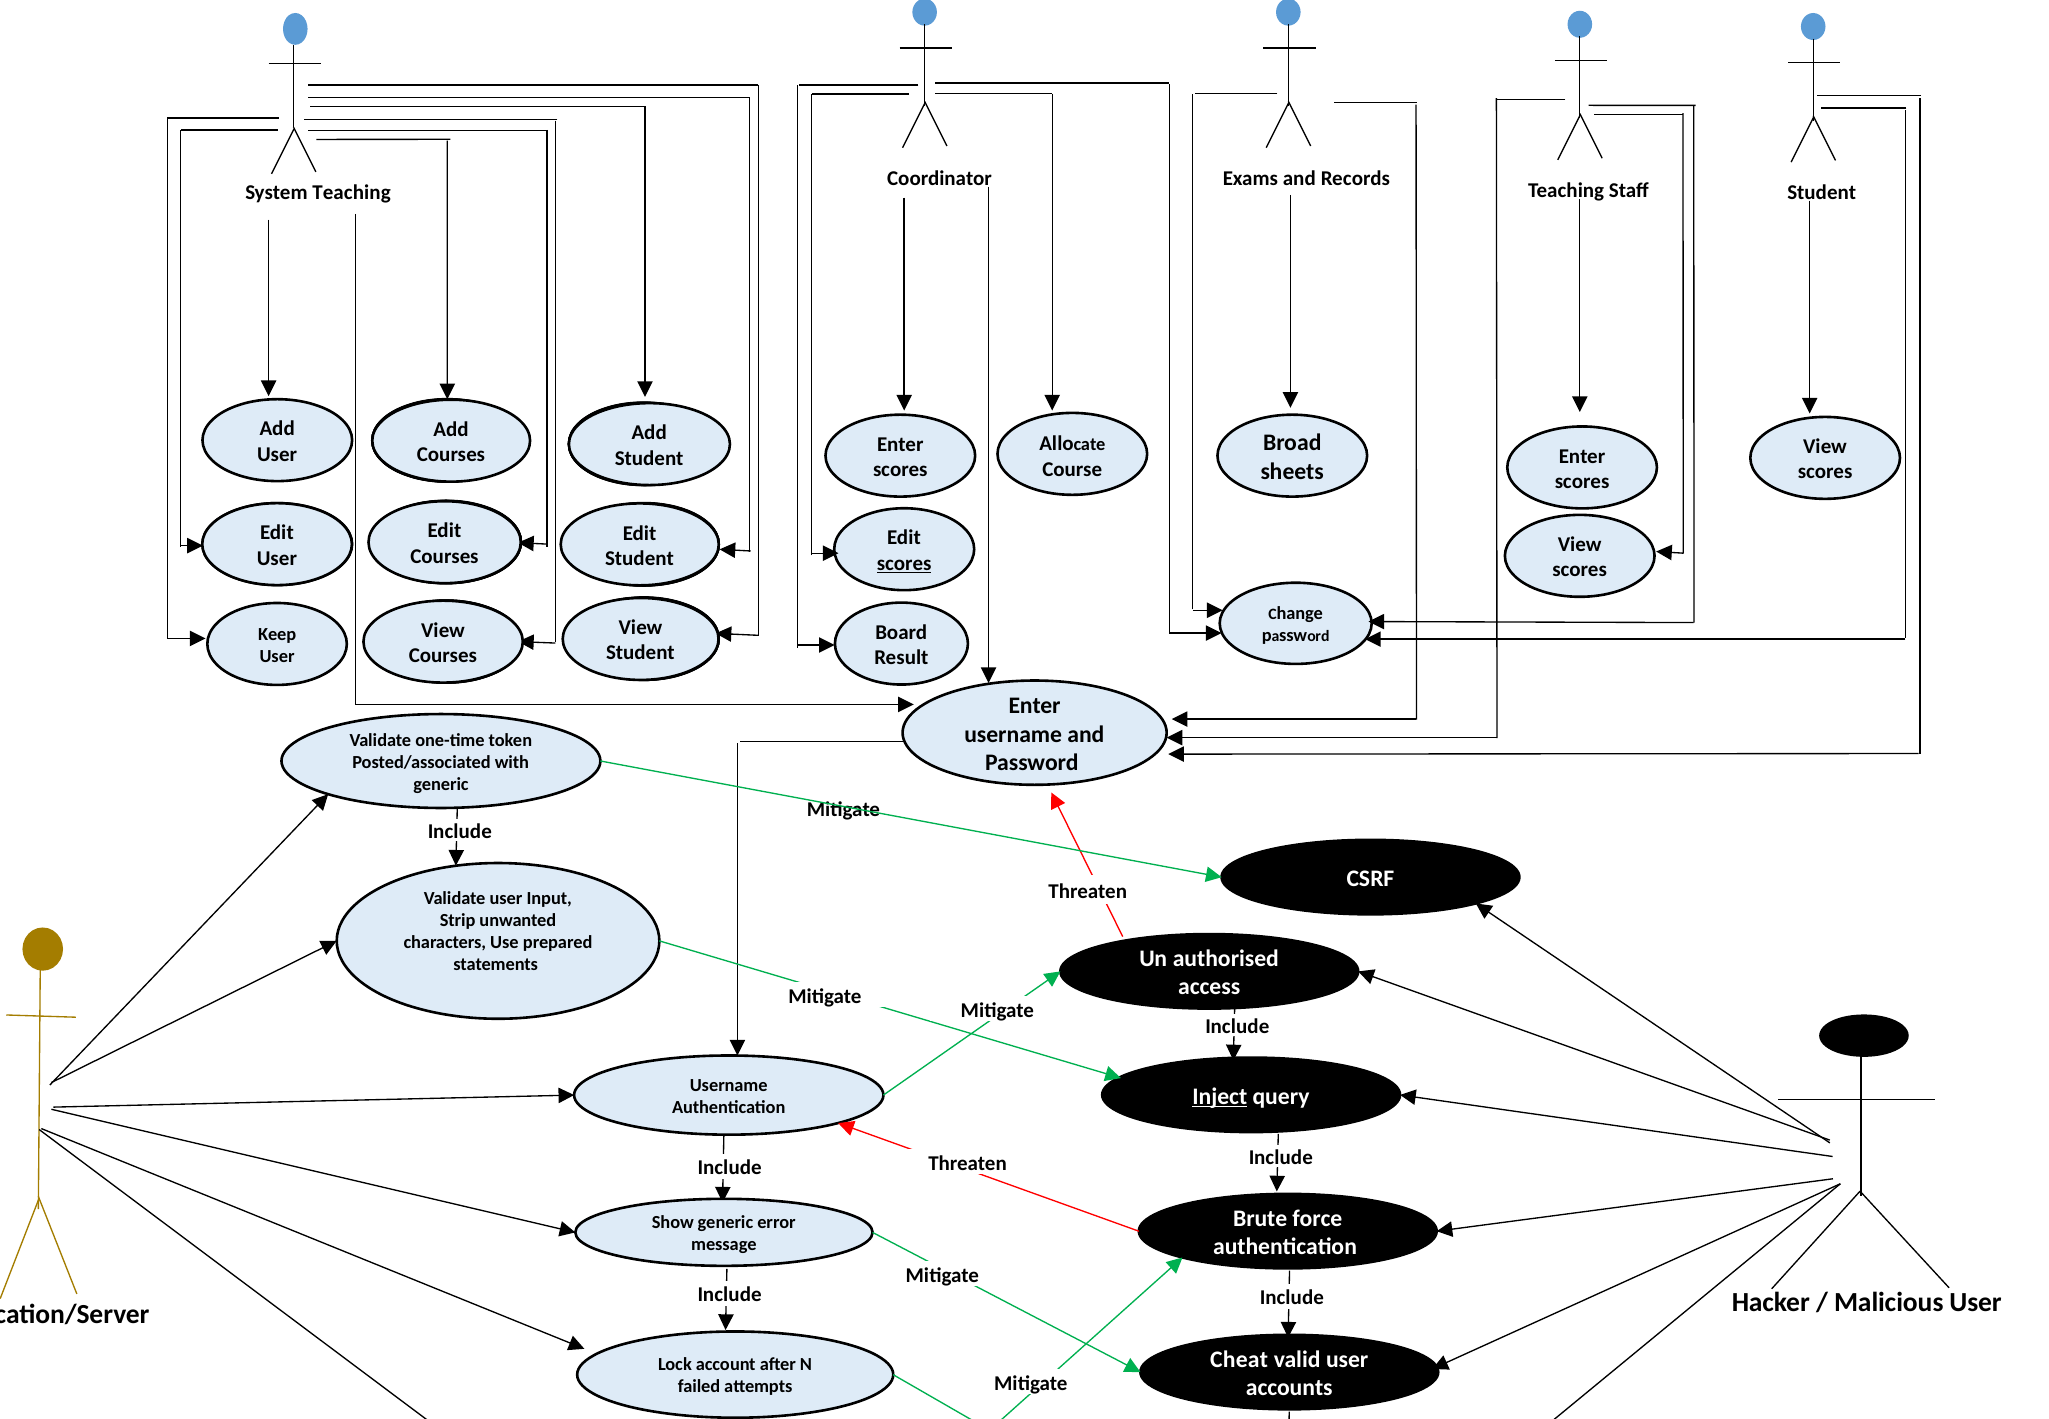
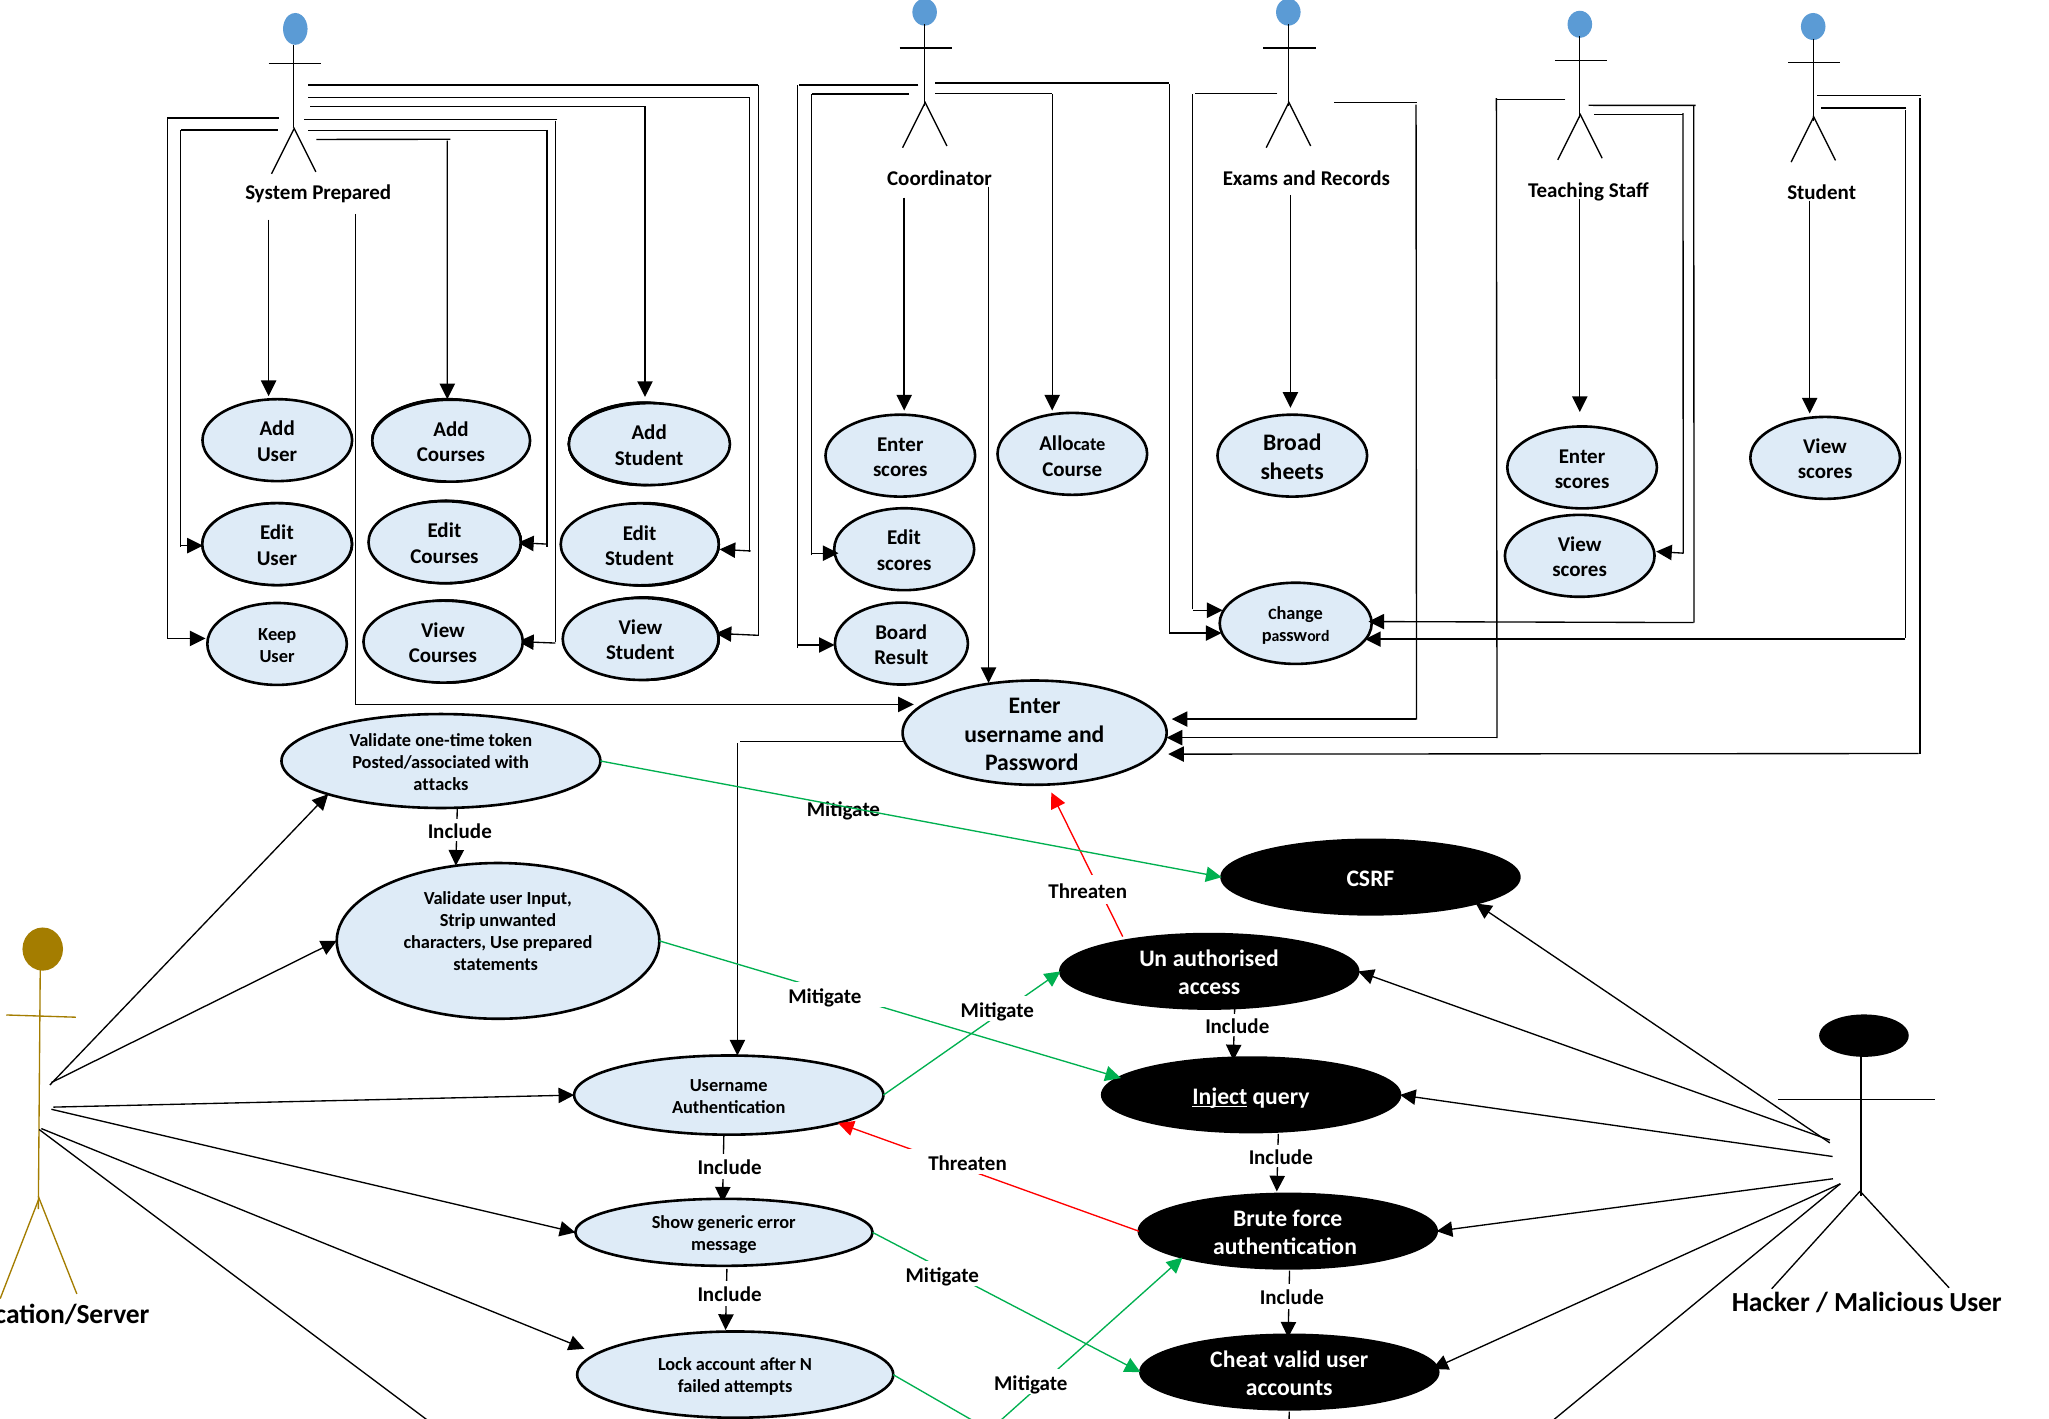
System Teaching: Teaching -> Prepared
scores at (904, 563) underline: present -> none
generic at (441, 784): generic -> attacks
